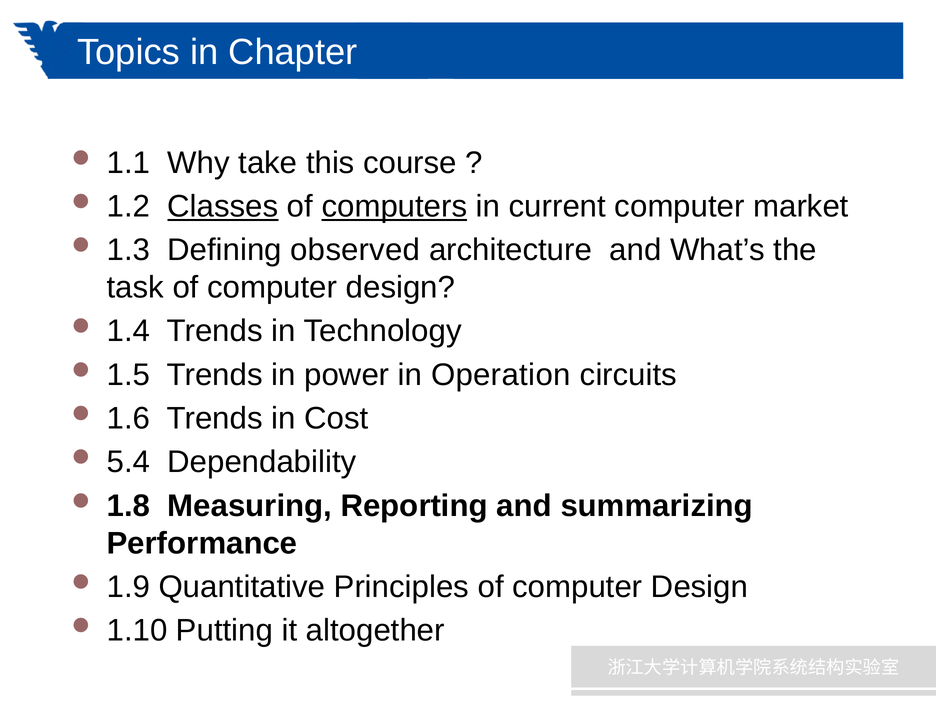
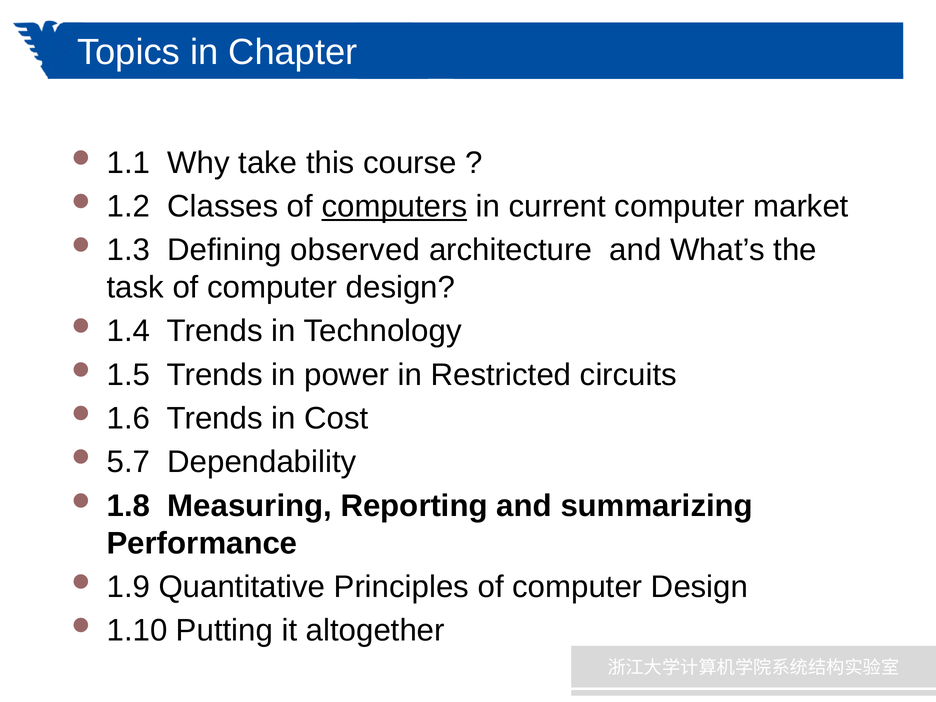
Classes underline: present -> none
Operation: Operation -> Restricted
5.4: 5.4 -> 5.7
